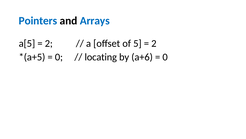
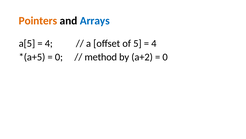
Pointers colour: blue -> orange
2 at (49, 43): 2 -> 4
2 at (154, 43): 2 -> 4
locating: locating -> method
a+6: a+6 -> a+2
